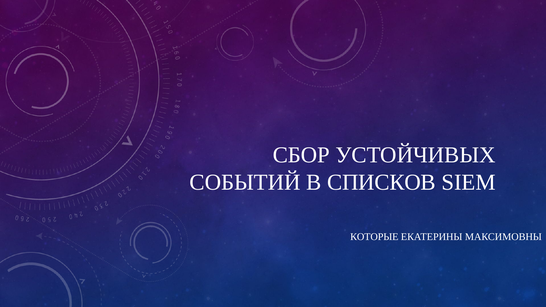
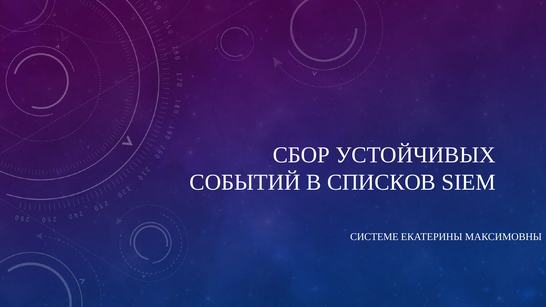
КОТОРЫЕ: КОТОРЫЕ -> СИСТЕМЕ
